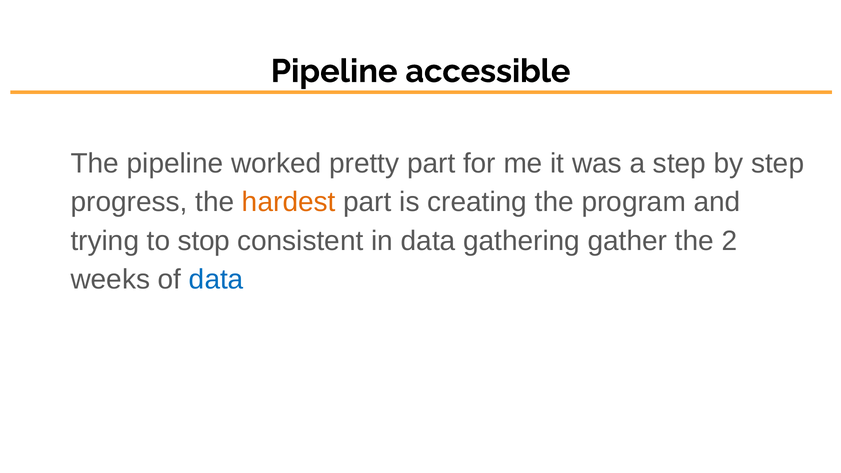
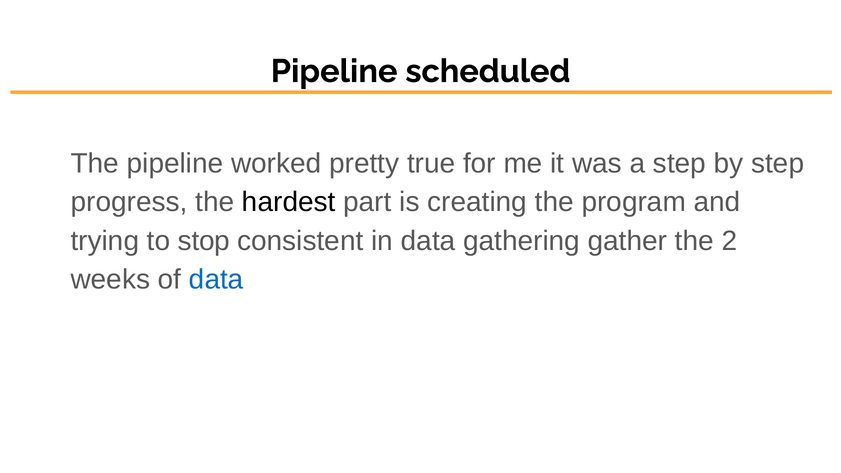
accessible: accessible -> scheduled
pretty part: part -> true
hardest colour: orange -> black
